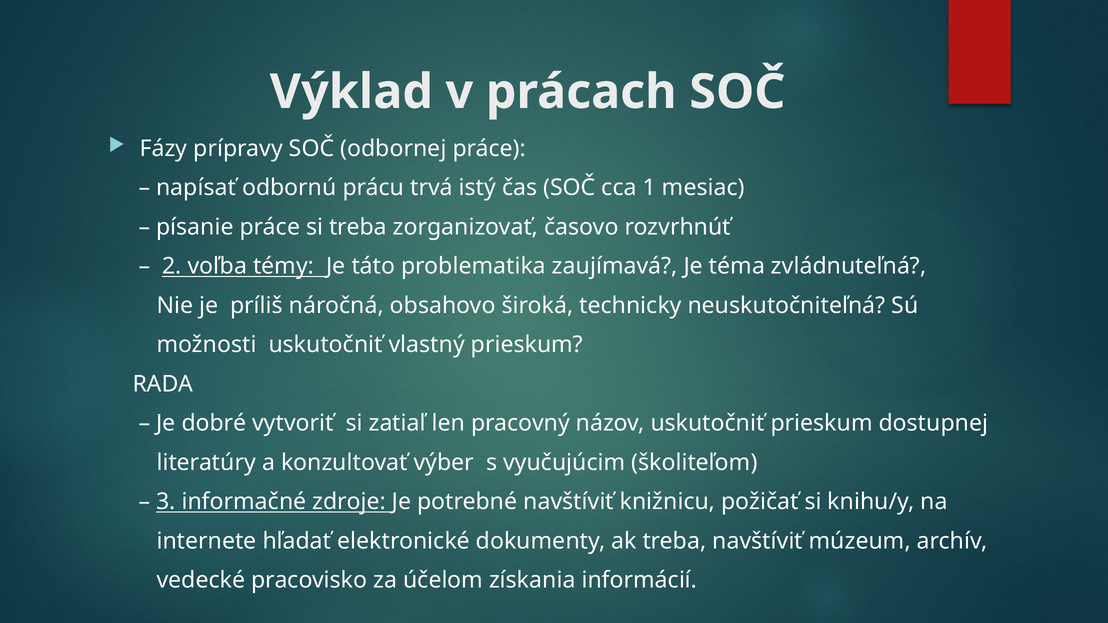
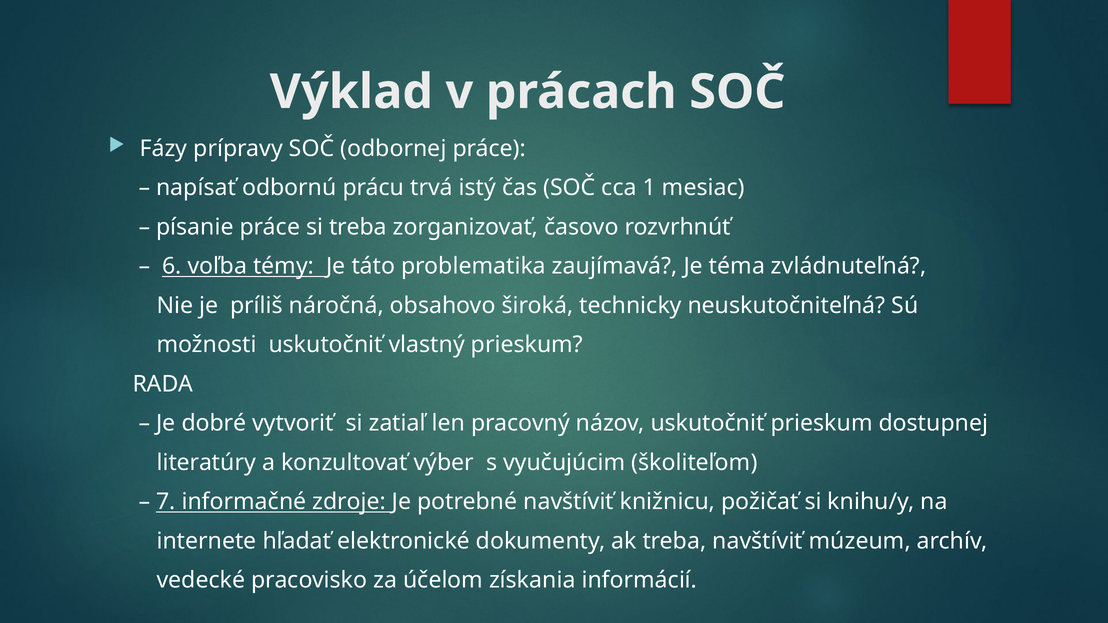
2: 2 -> 6
3: 3 -> 7
